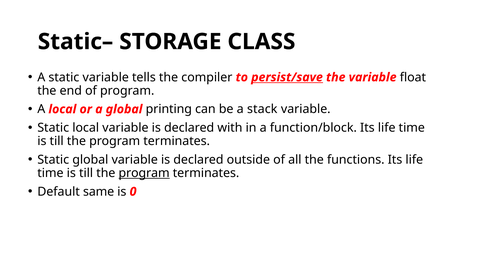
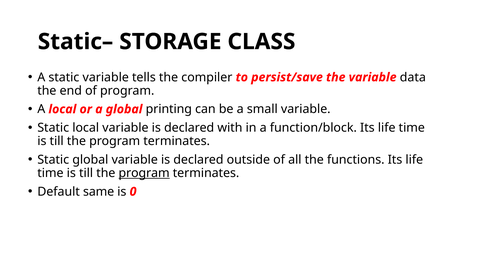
persist/save underline: present -> none
float: float -> data
stack: stack -> small
